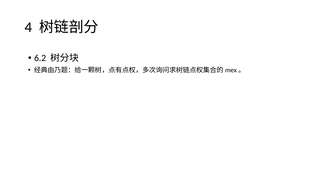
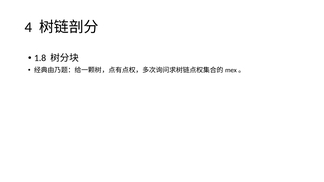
6.2: 6.2 -> 1.8
